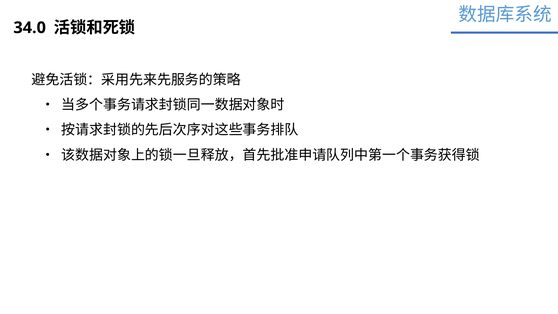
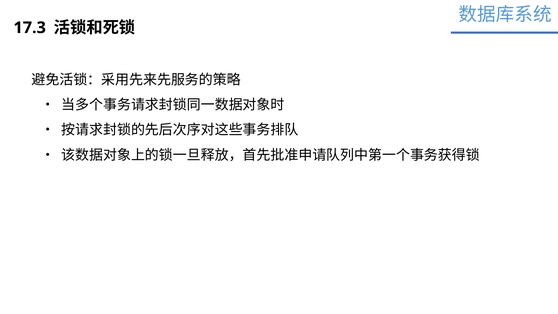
34.0: 34.0 -> 17.3
